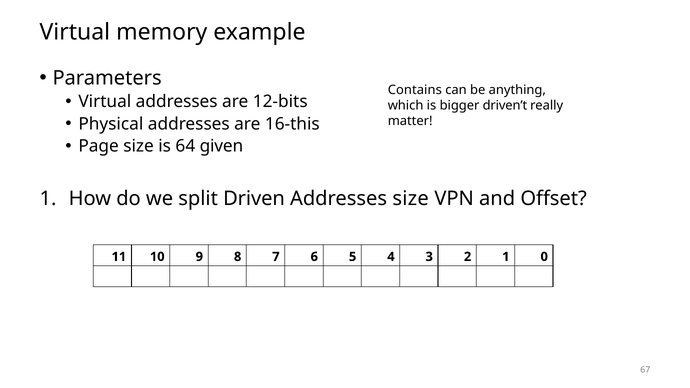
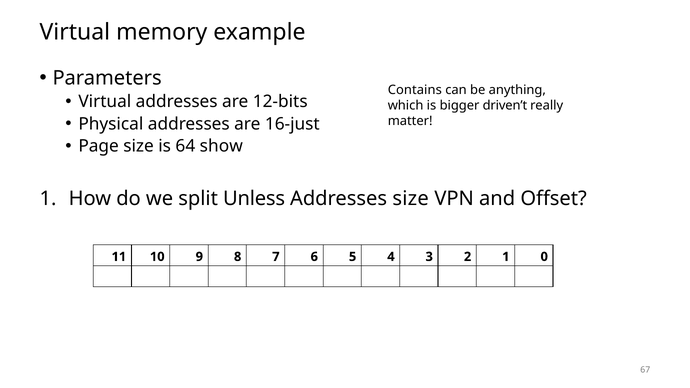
16-this: 16-this -> 16-just
given: given -> show
Driven: Driven -> Unless
